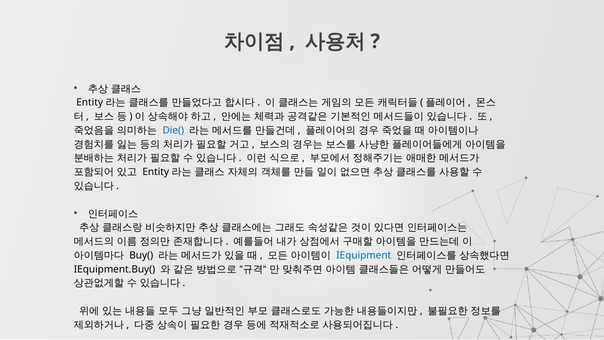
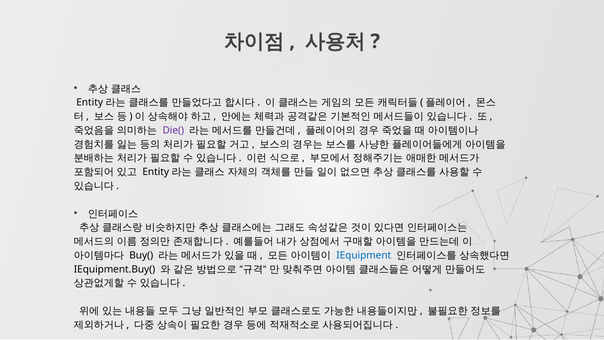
Die( colour: blue -> purple
